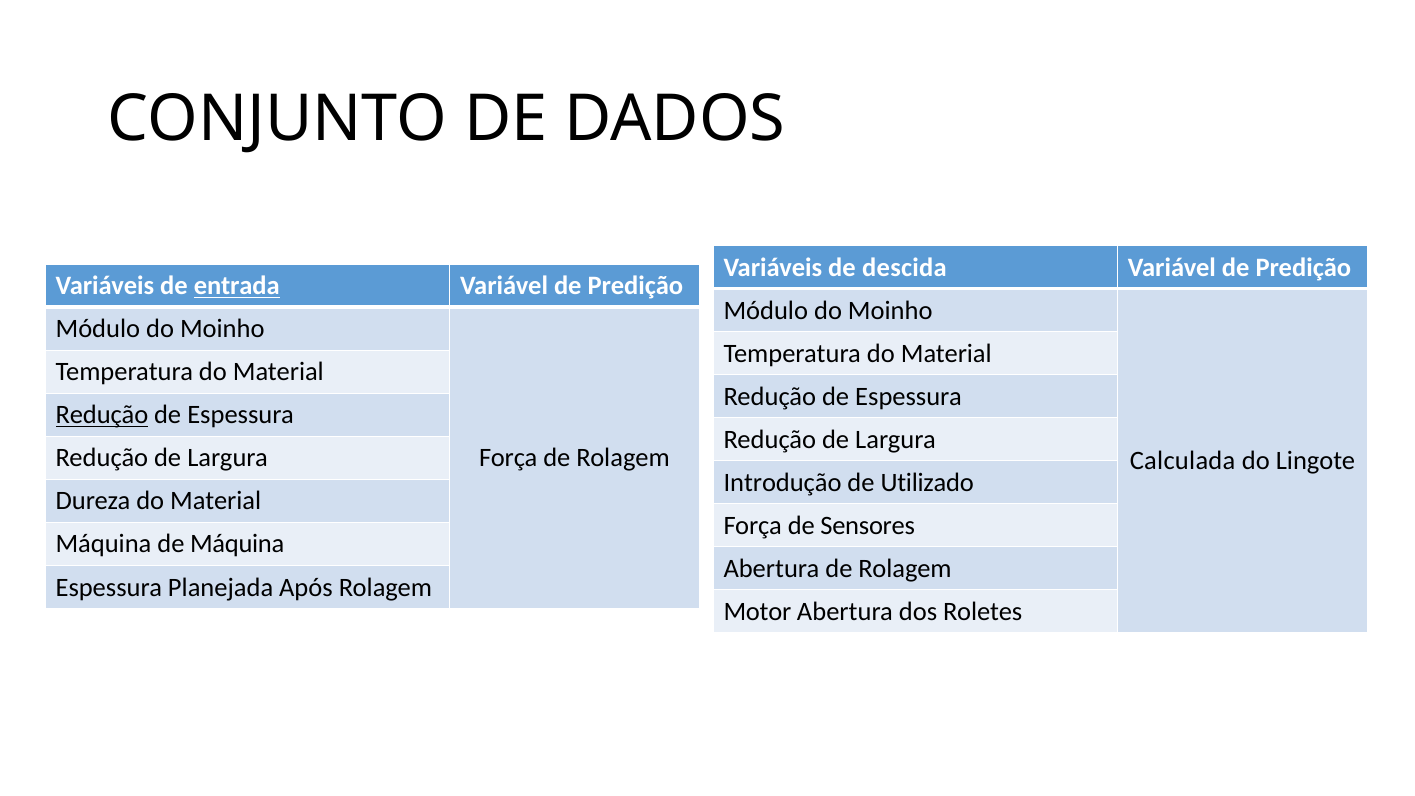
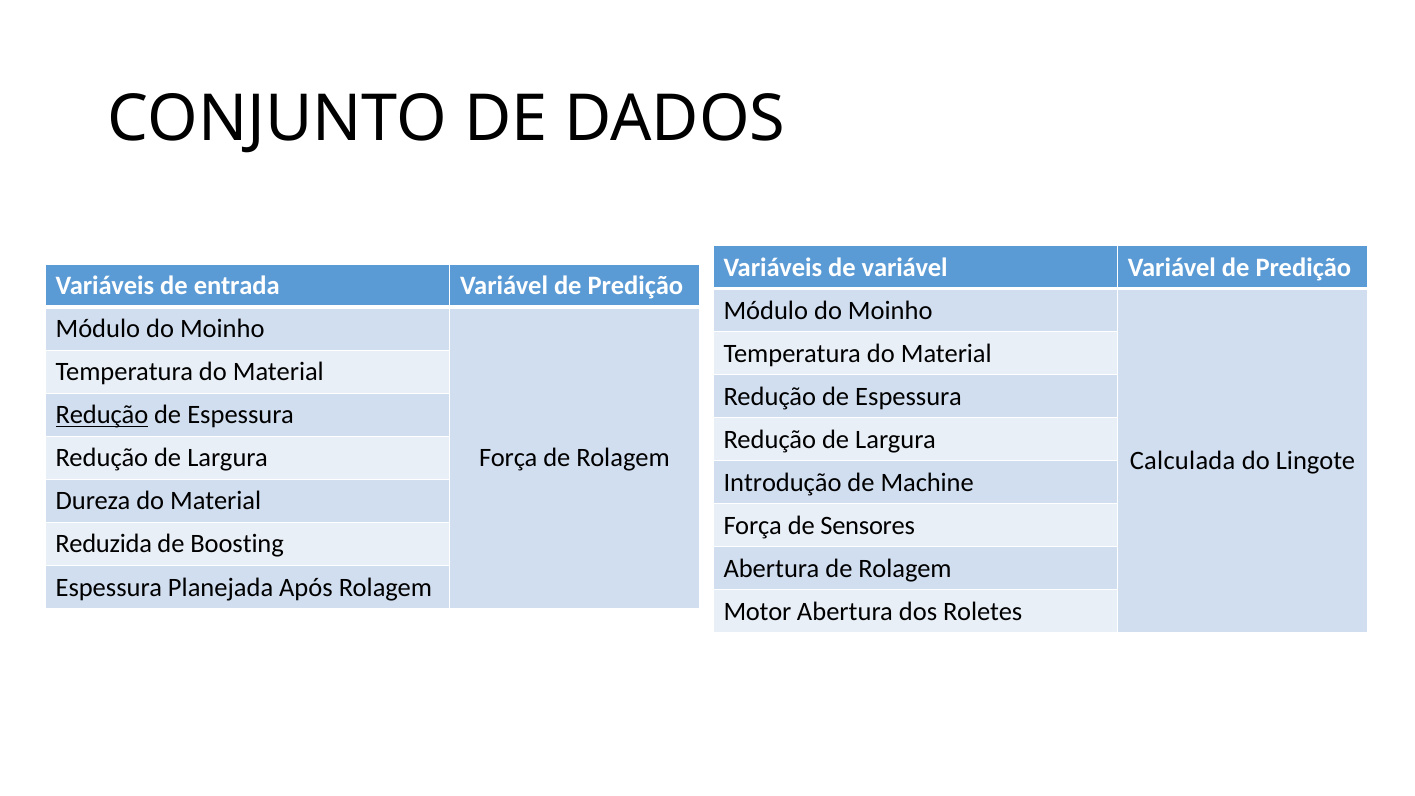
de descida: descida -> variável
entrada underline: present -> none
Utilizado: Utilizado -> Machine
Máquina at (104, 544): Máquina -> Reduzida
de Máquina: Máquina -> Boosting
